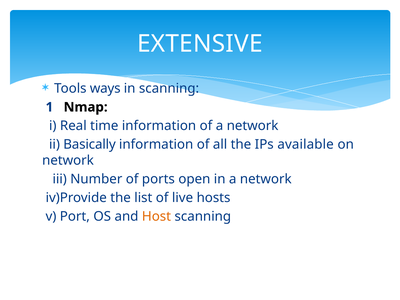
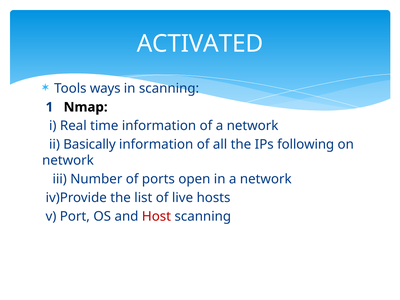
EXTENSIVE: EXTENSIVE -> ACTIVATED
available: available -> following
Host colour: orange -> red
